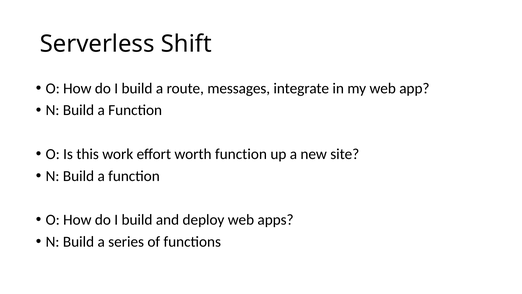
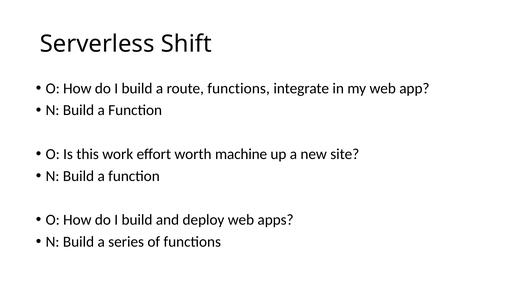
route messages: messages -> functions
worth function: function -> machine
